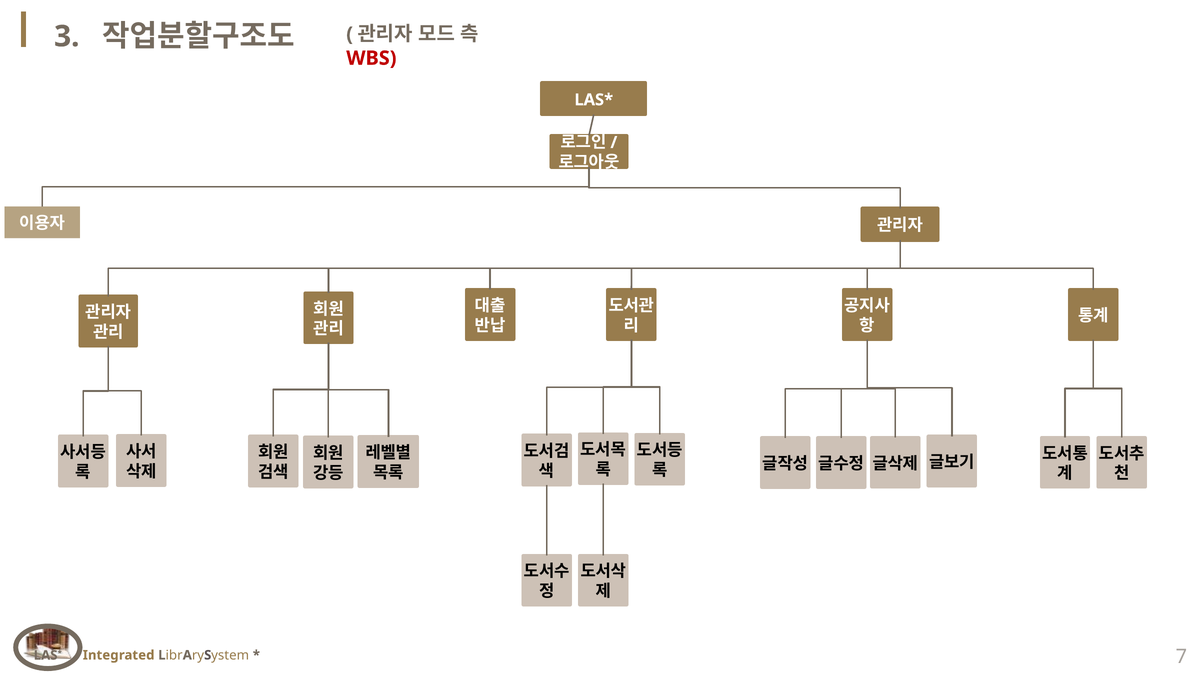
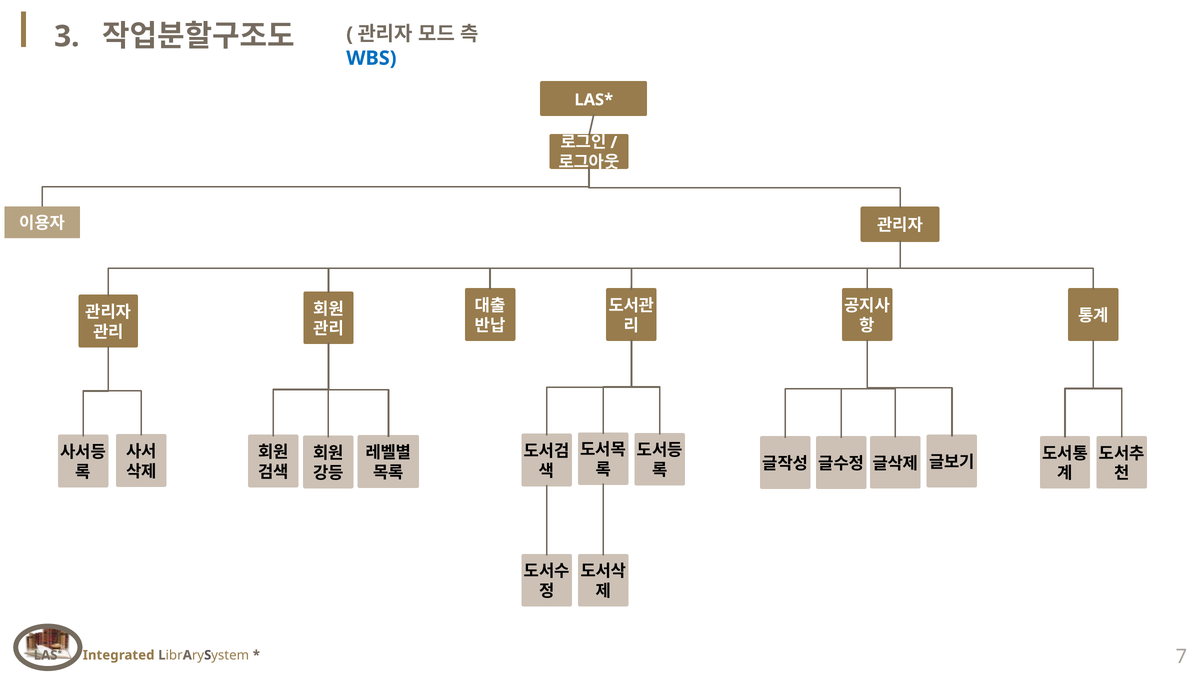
WBS colour: red -> blue
